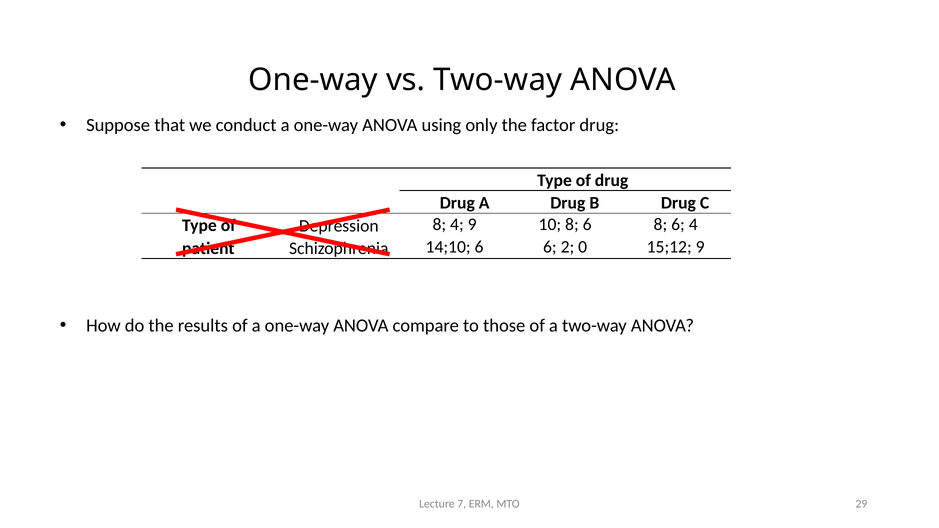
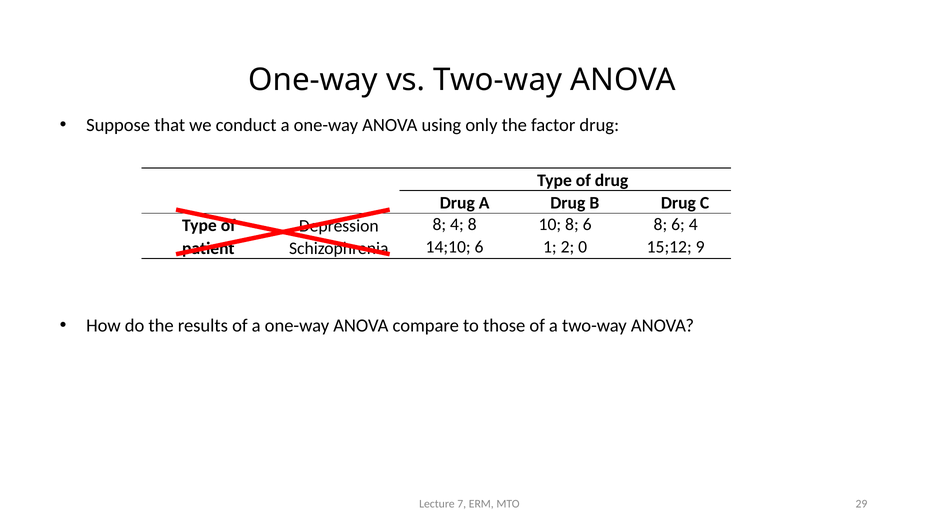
4 9: 9 -> 8
6 6: 6 -> 1
